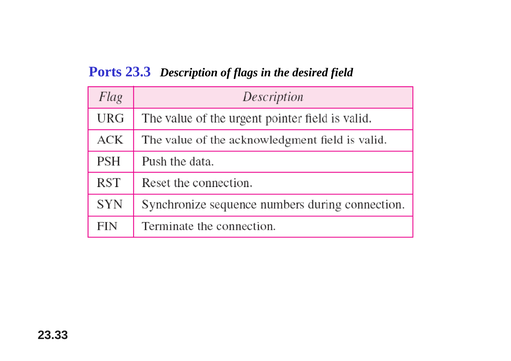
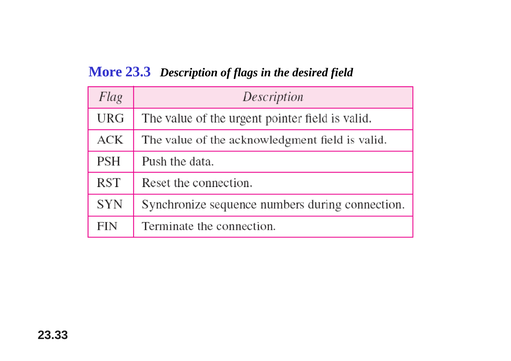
Ports: Ports -> More
